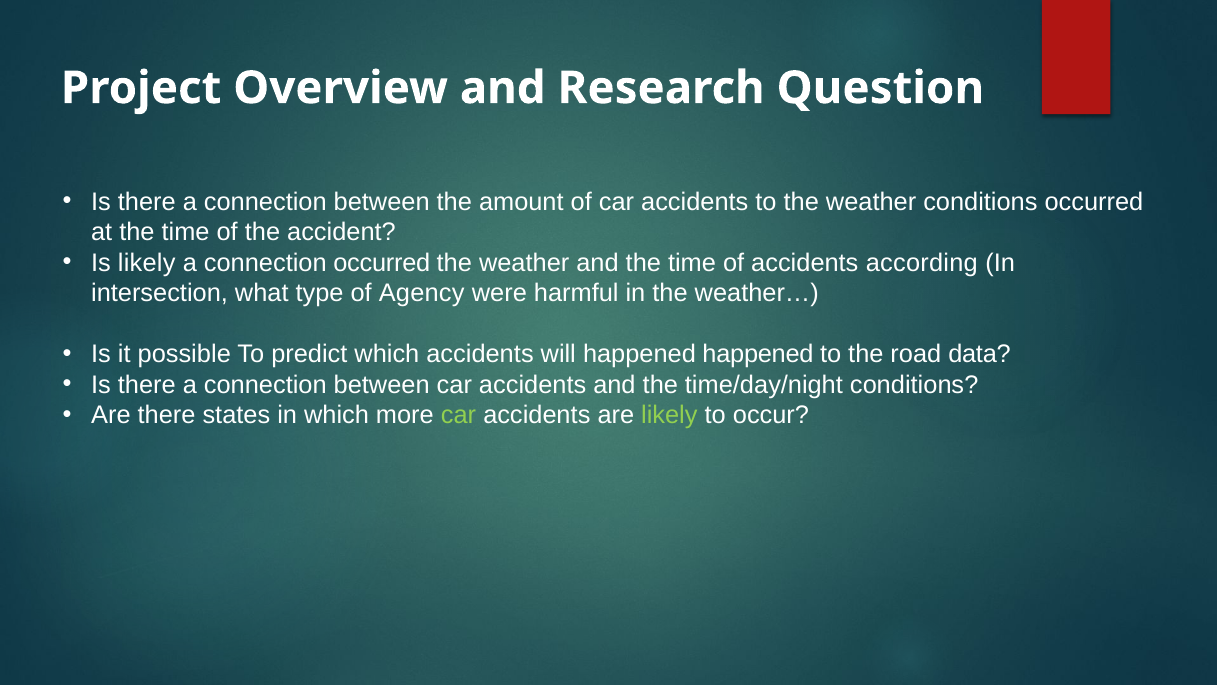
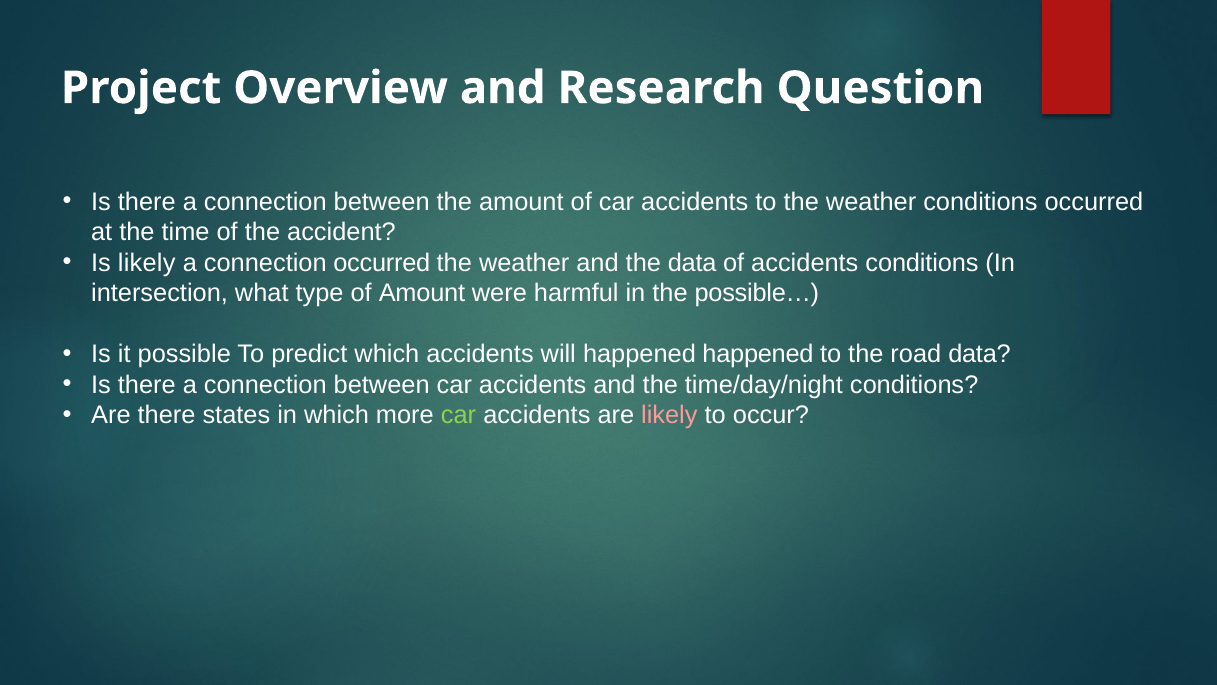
and the time: time -> data
accidents according: according -> conditions
of Agency: Agency -> Amount
weather…: weather… -> possible…
likely at (669, 415) colour: light green -> pink
